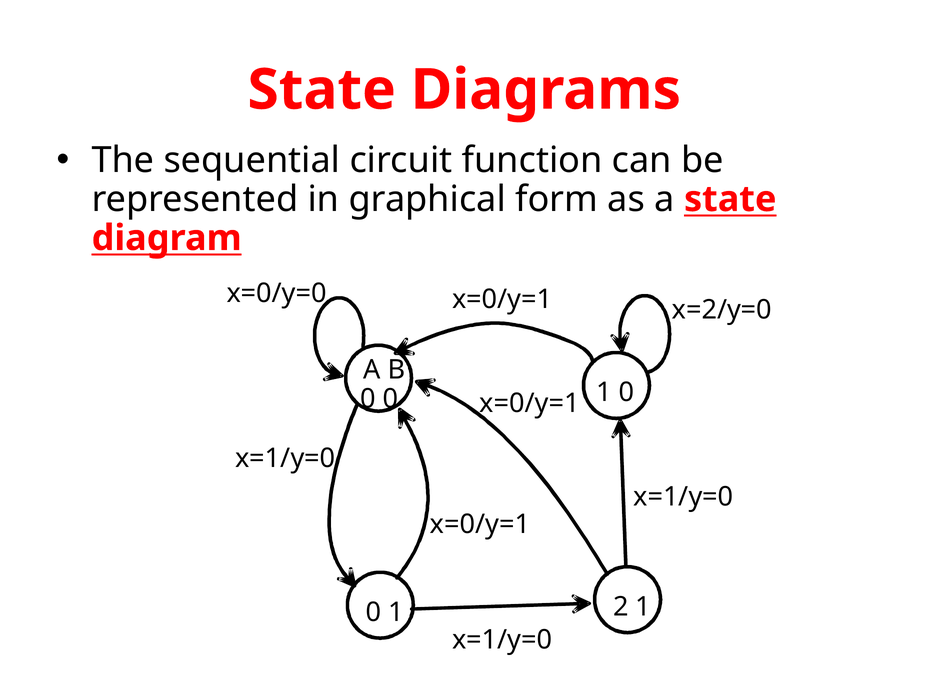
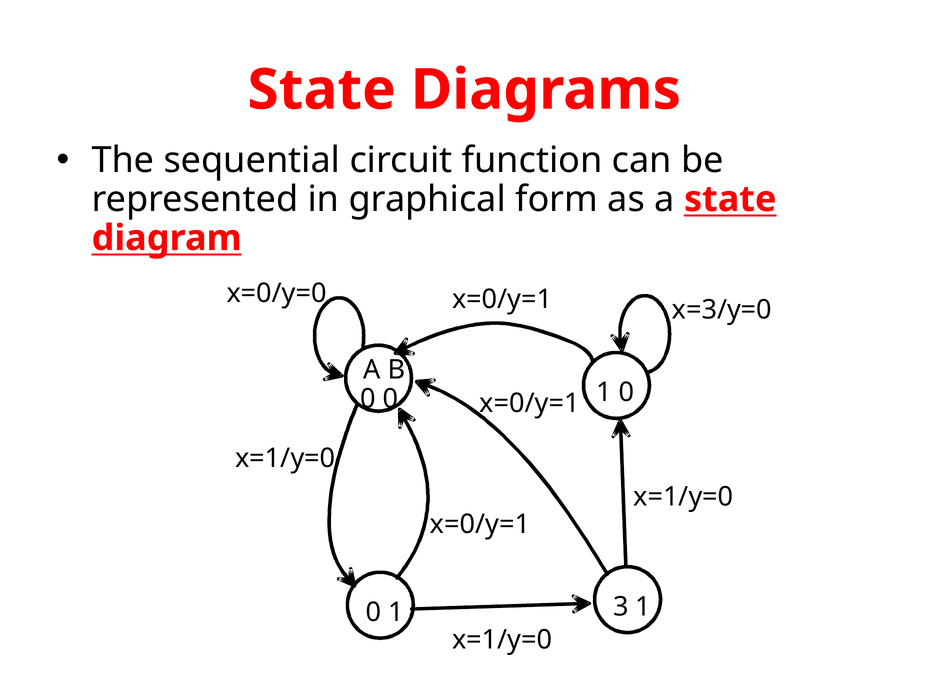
x=2/y=0: x=2/y=0 -> x=3/y=0
2: 2 -> 3
